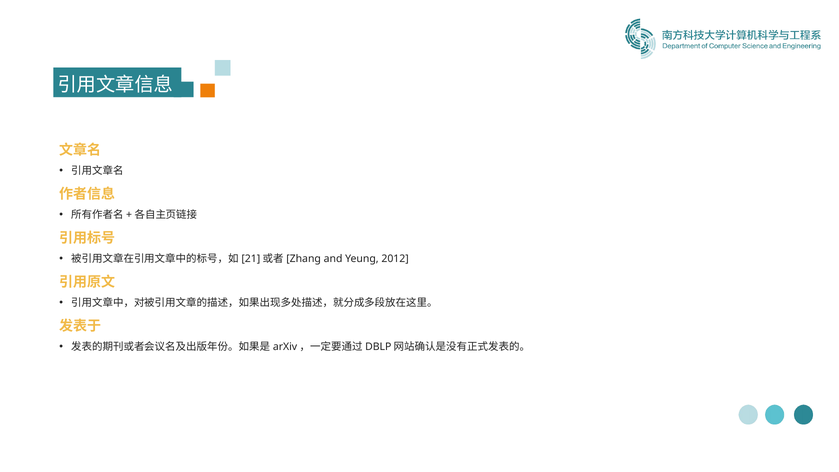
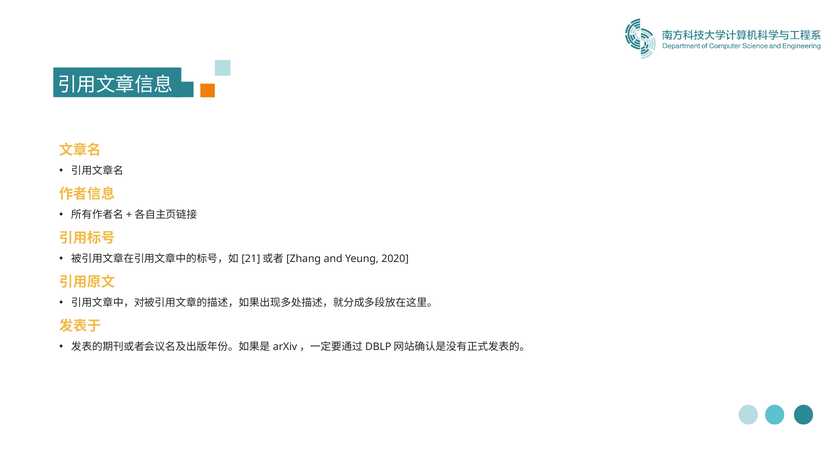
2012: 2012 -> 2020
